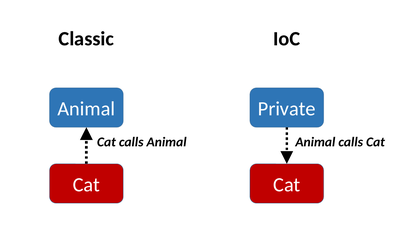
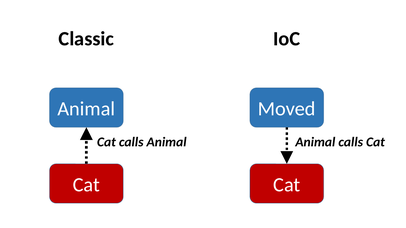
Private: Private -> Moved
